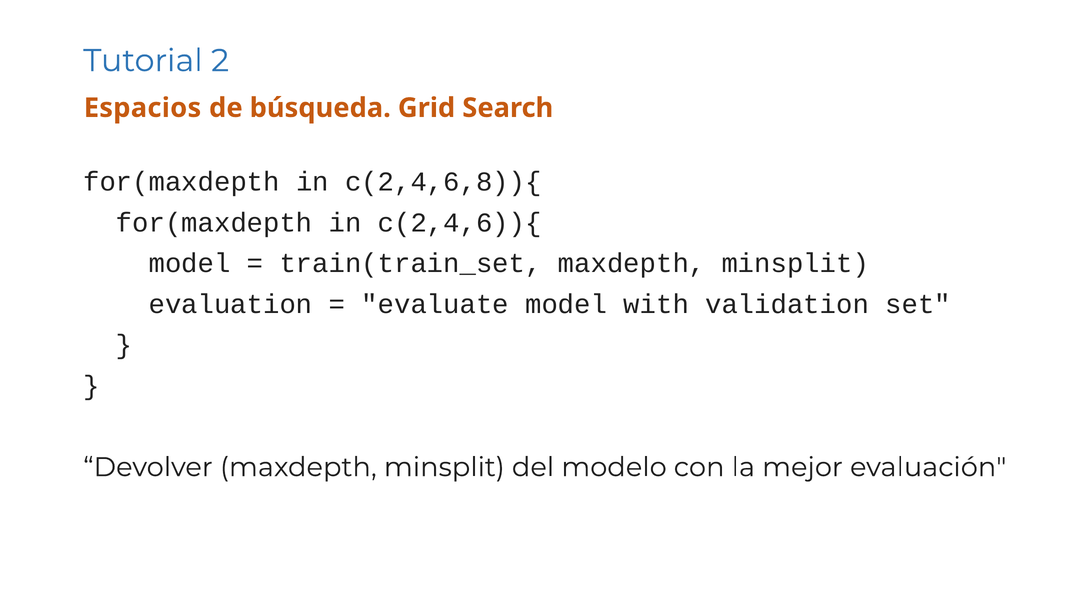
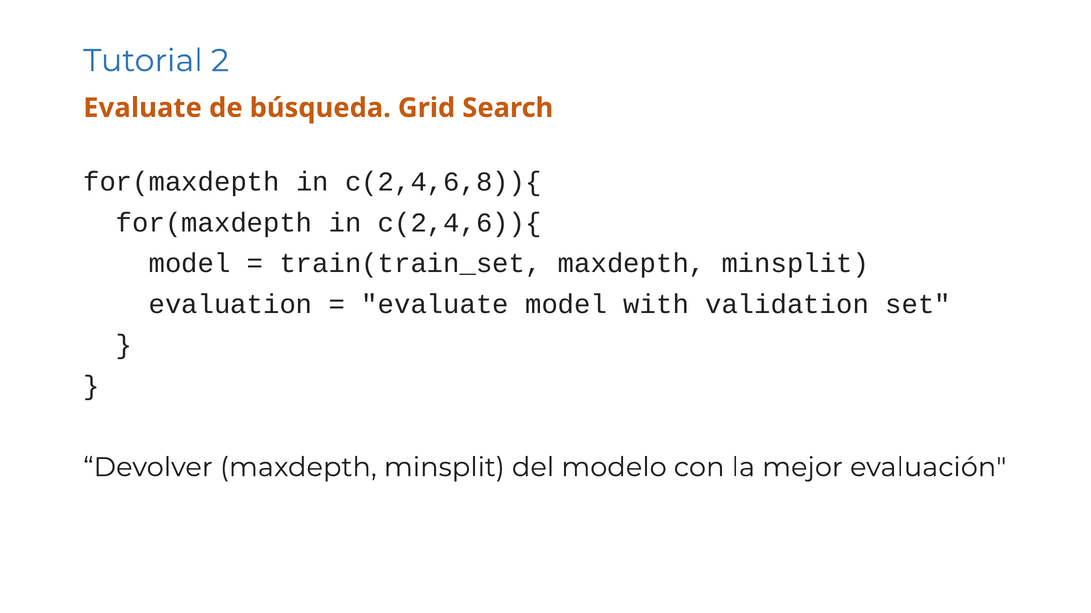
Espacios at (142, 108): Espacios -> Evaluate
